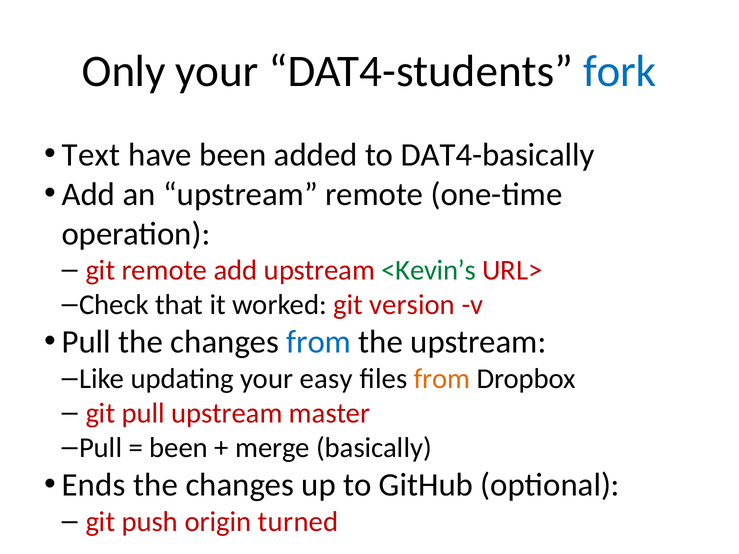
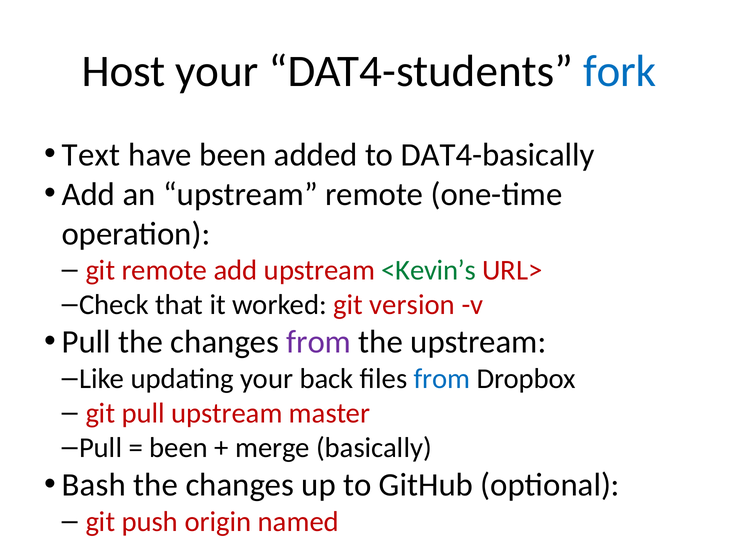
Only: Only -> Host
from at (319, 342) colour: blue -> purple
easy: easy -> back
from at (442, 379) colour: orange -> blue
Ends: Ends -> Bash
turned: turned -> named
